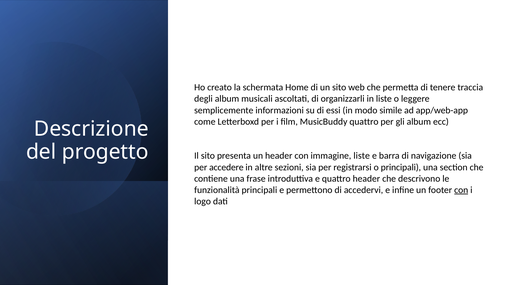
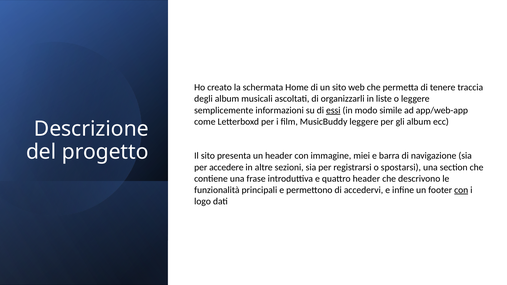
essi underline: none -> present
MusicBuddy quattro: quattro -> leggere
immagine liste: liste -> miei
o principali: principali -> spostarsi
